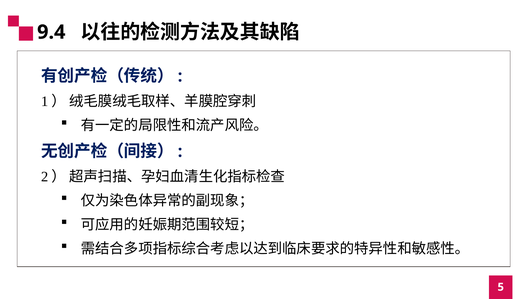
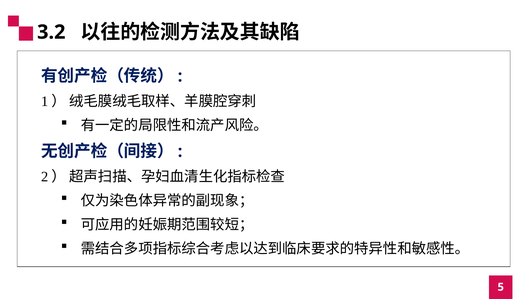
9.4: 9.4 -> 3.2
